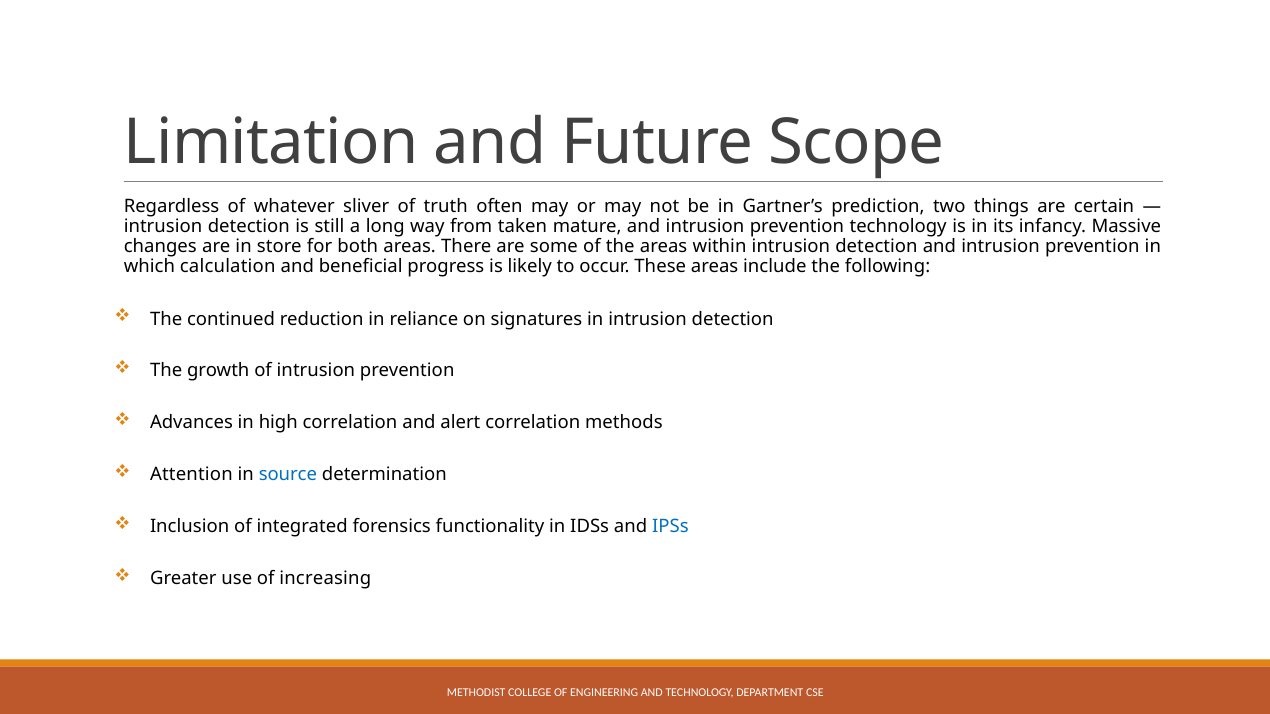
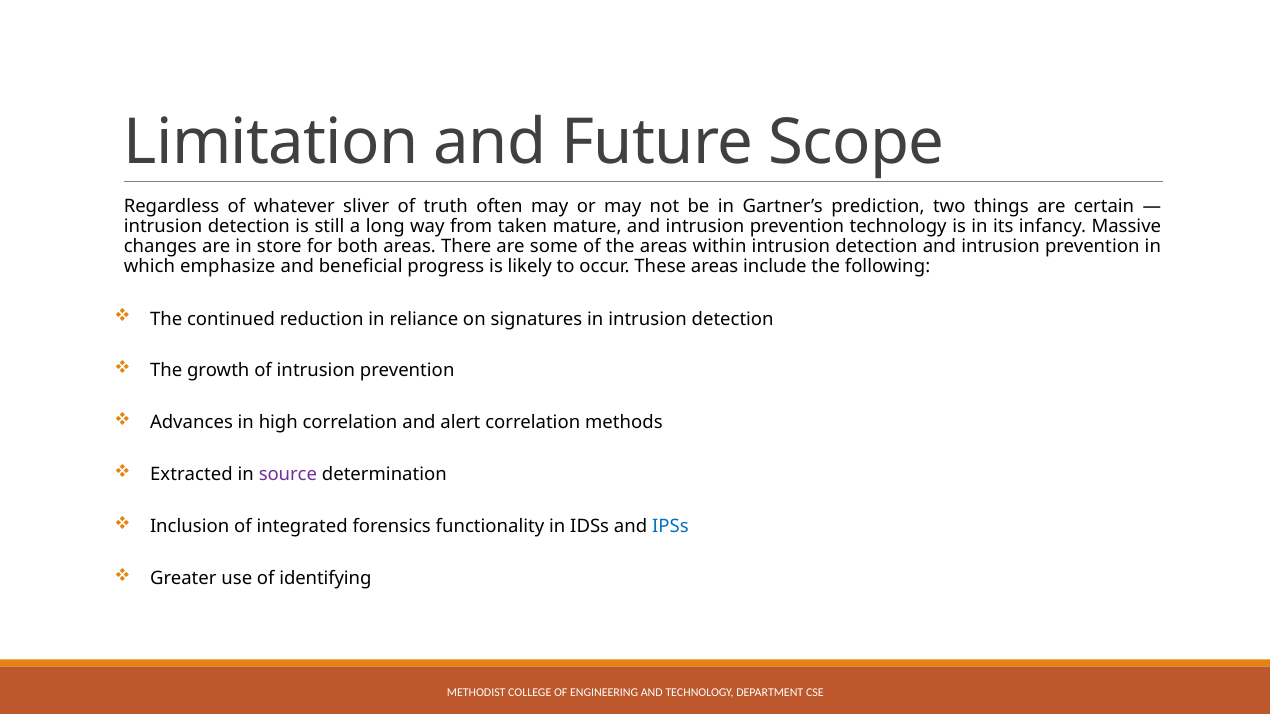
calculation: calculation -> emphasize
Attention: Attention -> Extracted
source colour: blue -> purple
increasing: increasing -> identifying
